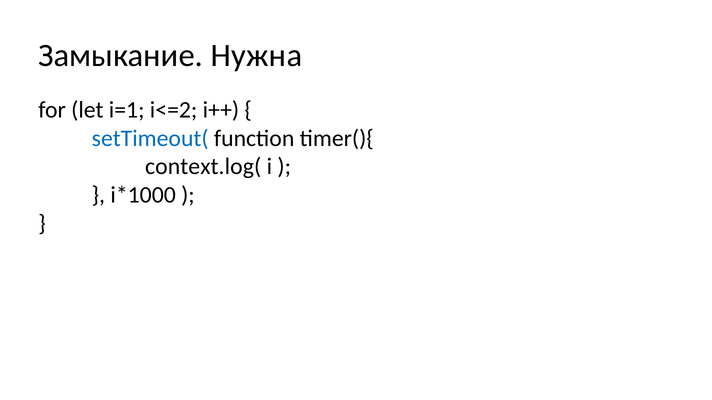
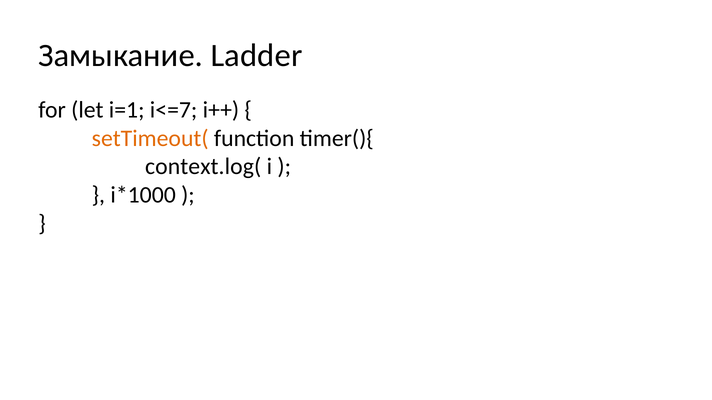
Нужна: Нужна -> Ladder
i<=2: i<=2 -> i<=7
setTimeout( colour: blue -> orange
